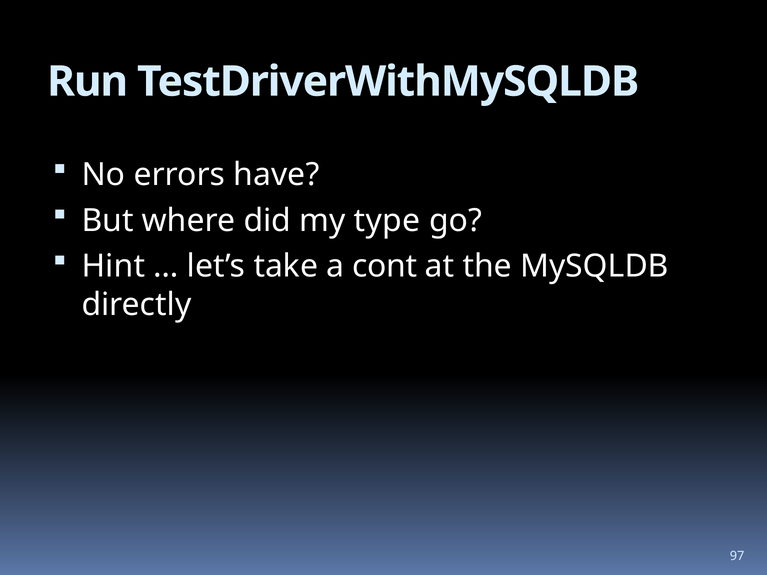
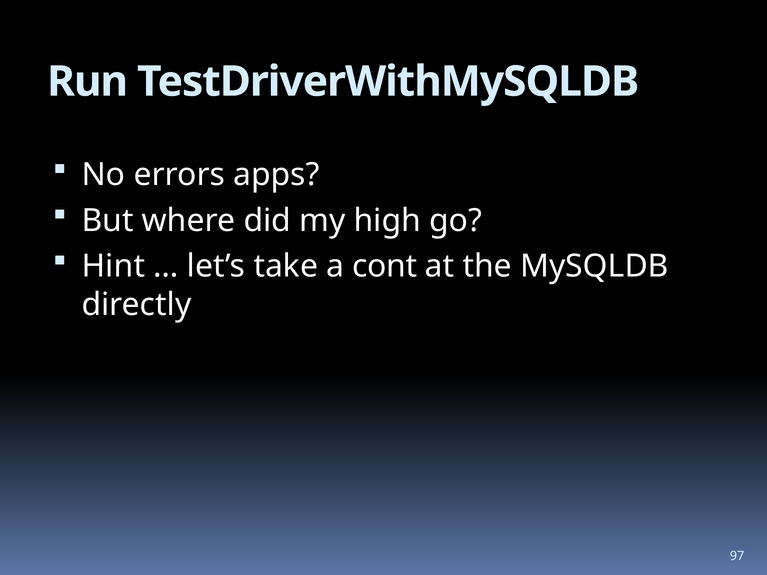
have: have -> apps
type: type -> high
